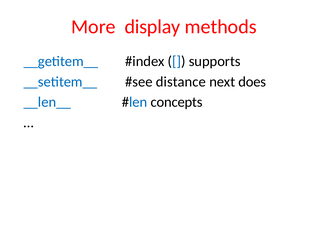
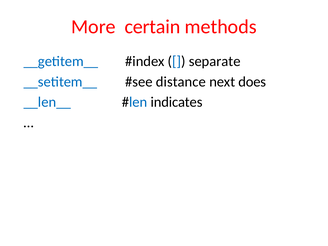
display: display -> certain
supports: supports -> separate
concepts: concepts -> indicates
